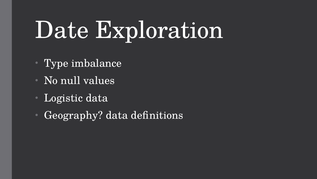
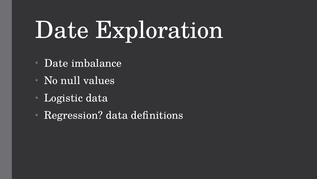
Type at (56, 63): Type -> Date
Geography: Geography -> Regression
